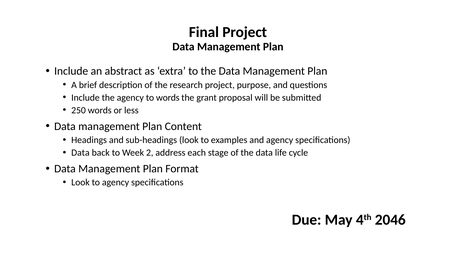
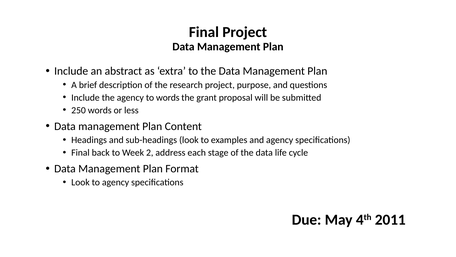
Data at (80, 152): Data -> Final
2046: 2046 -> 2011
